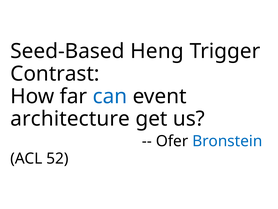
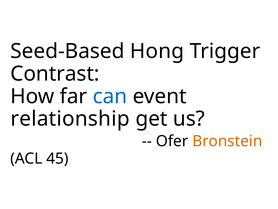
Heng: Heng -> Hong
architecture: architecture -> relationship
Bronstein colour: blue -> orange
52: 52 -> 45
